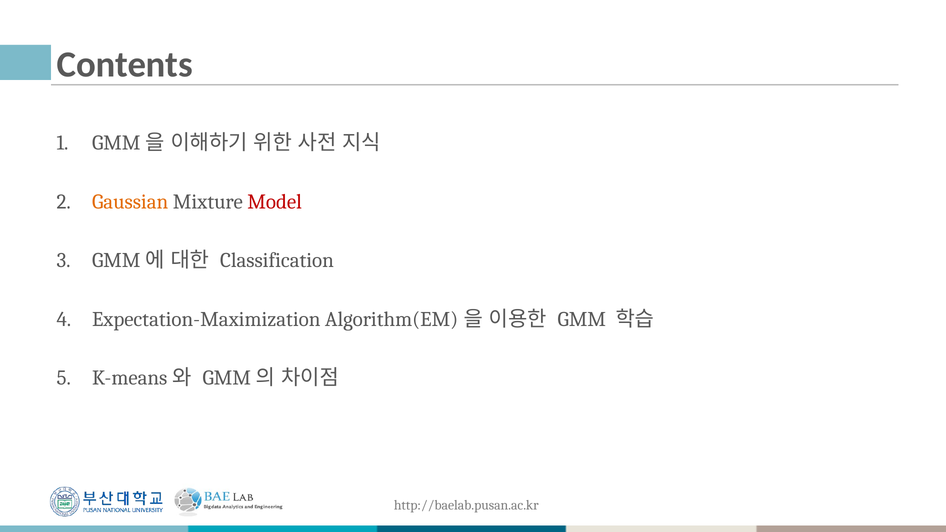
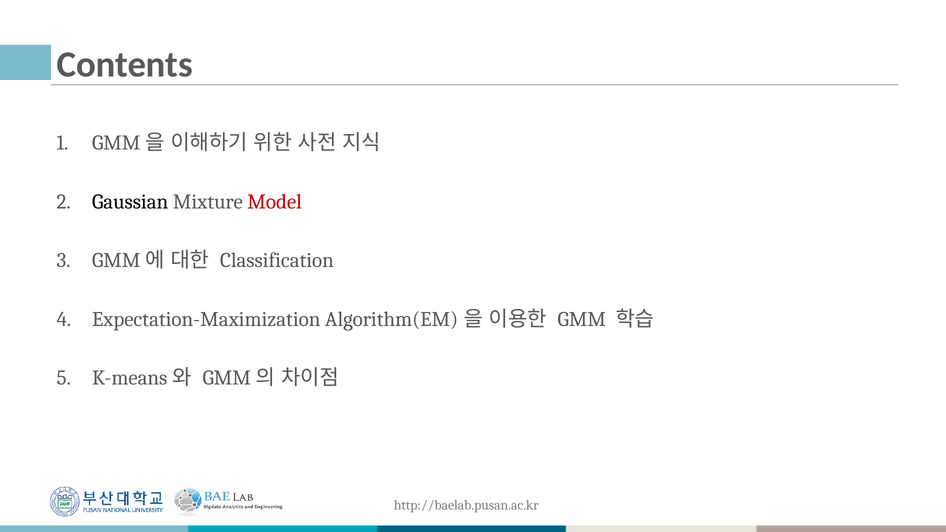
Gaussian colour: orange -> black
